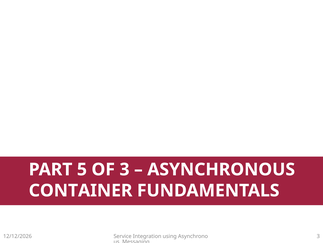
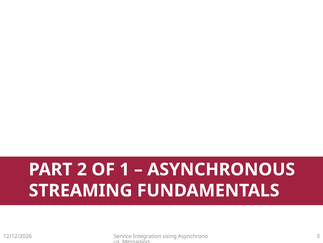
5: 5 -> 2
OF 3: 3 -> 1
CONTAINER: CONTAINER -> STREAMING
